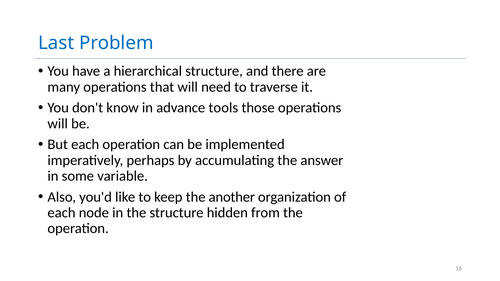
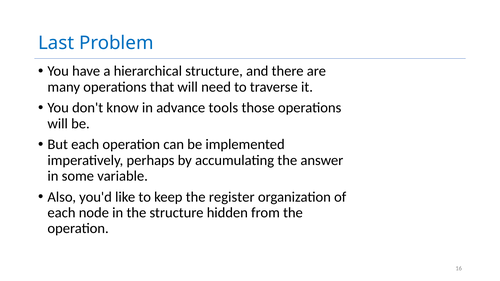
another: another -> register
